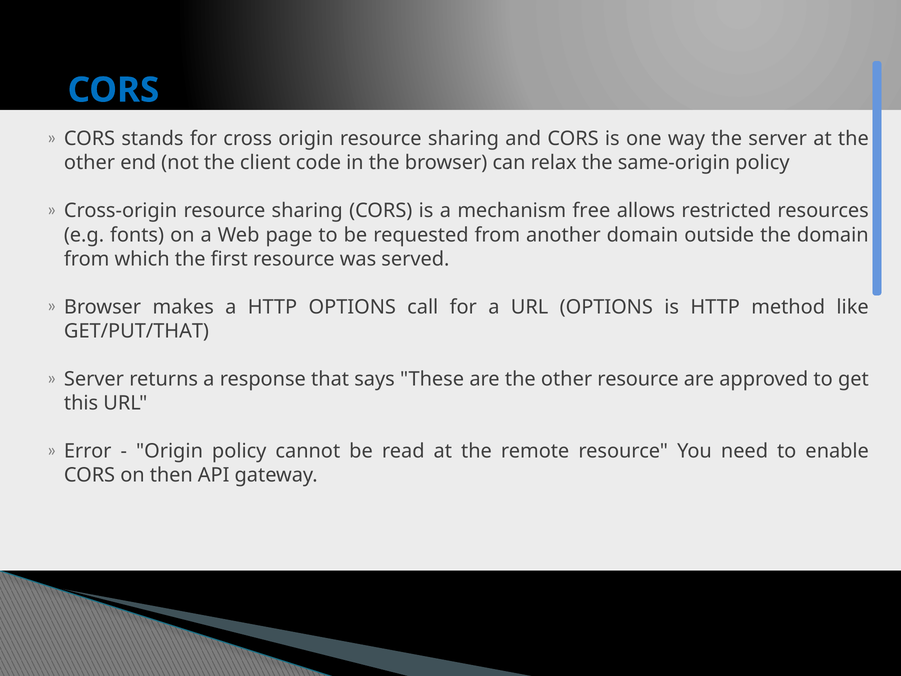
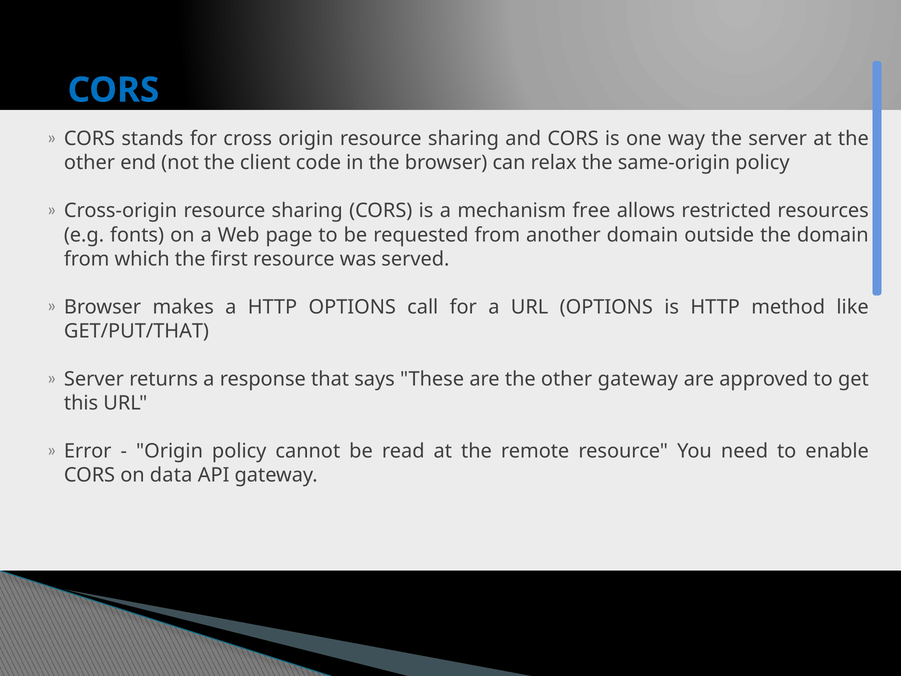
other resource: resource -> gateway
then: then -> data
